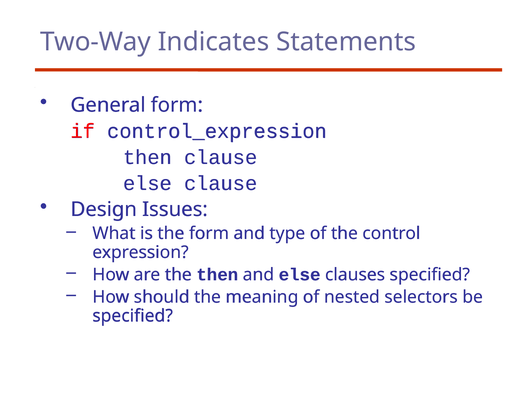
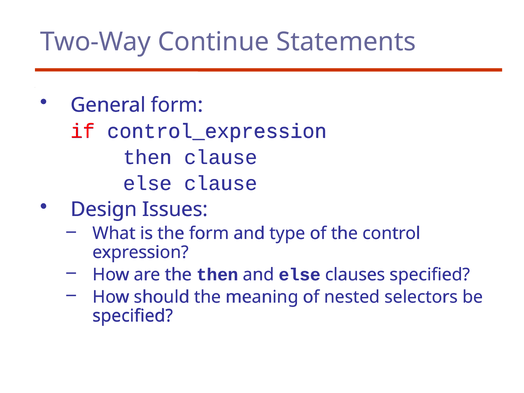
Indicates: Indicates -> Continue
